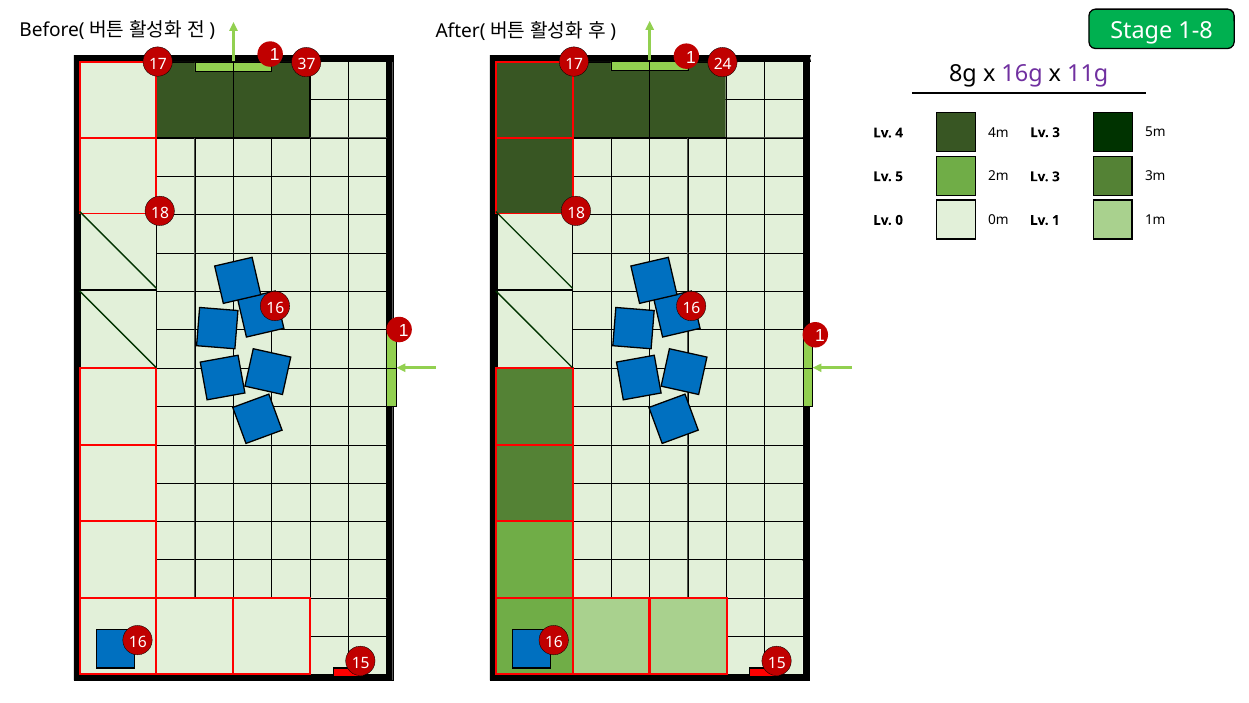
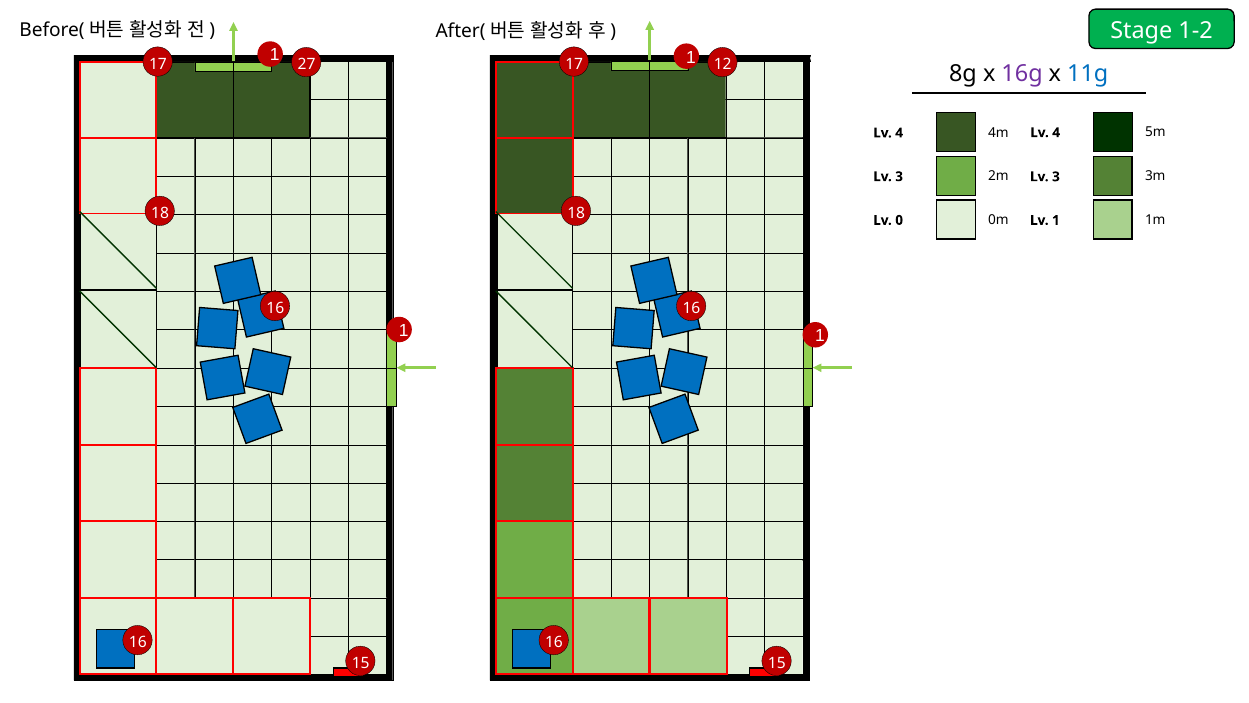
1-8: 1-8 -> 1-2
37: 37 -> 27
24: 24 -> 12
11g colour: purple -> blue
3 at (1056, 133): 3 -> 4
5 at (899, 177): 5 -> 3
